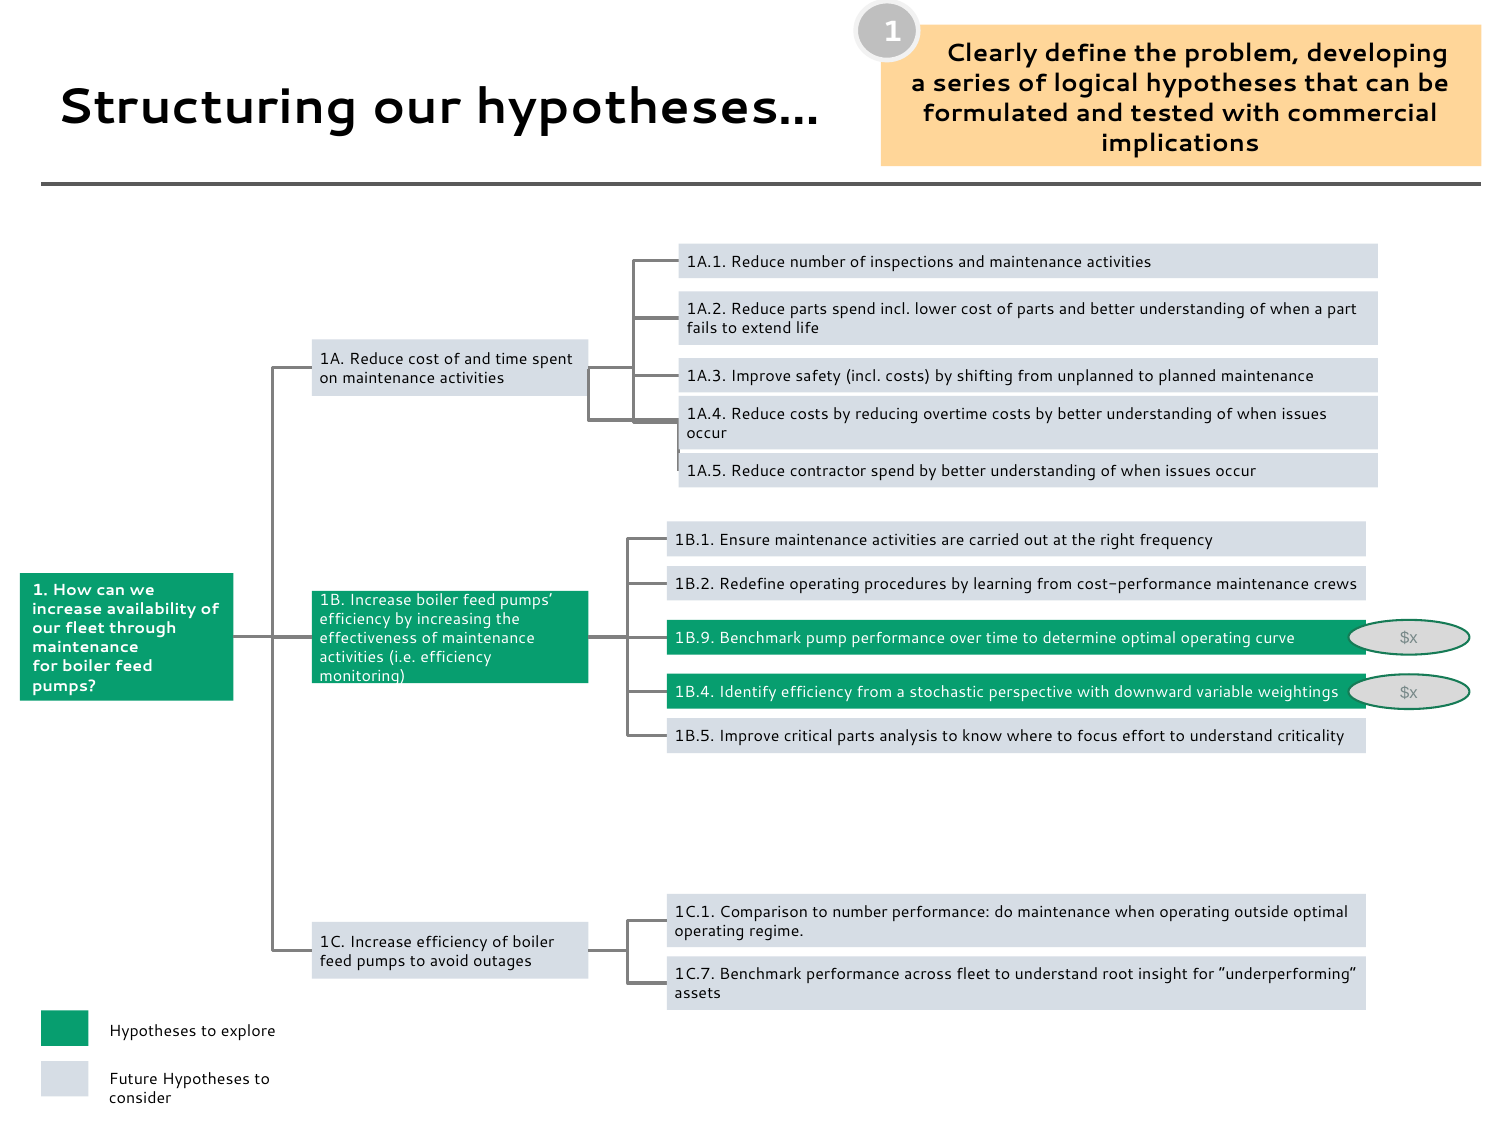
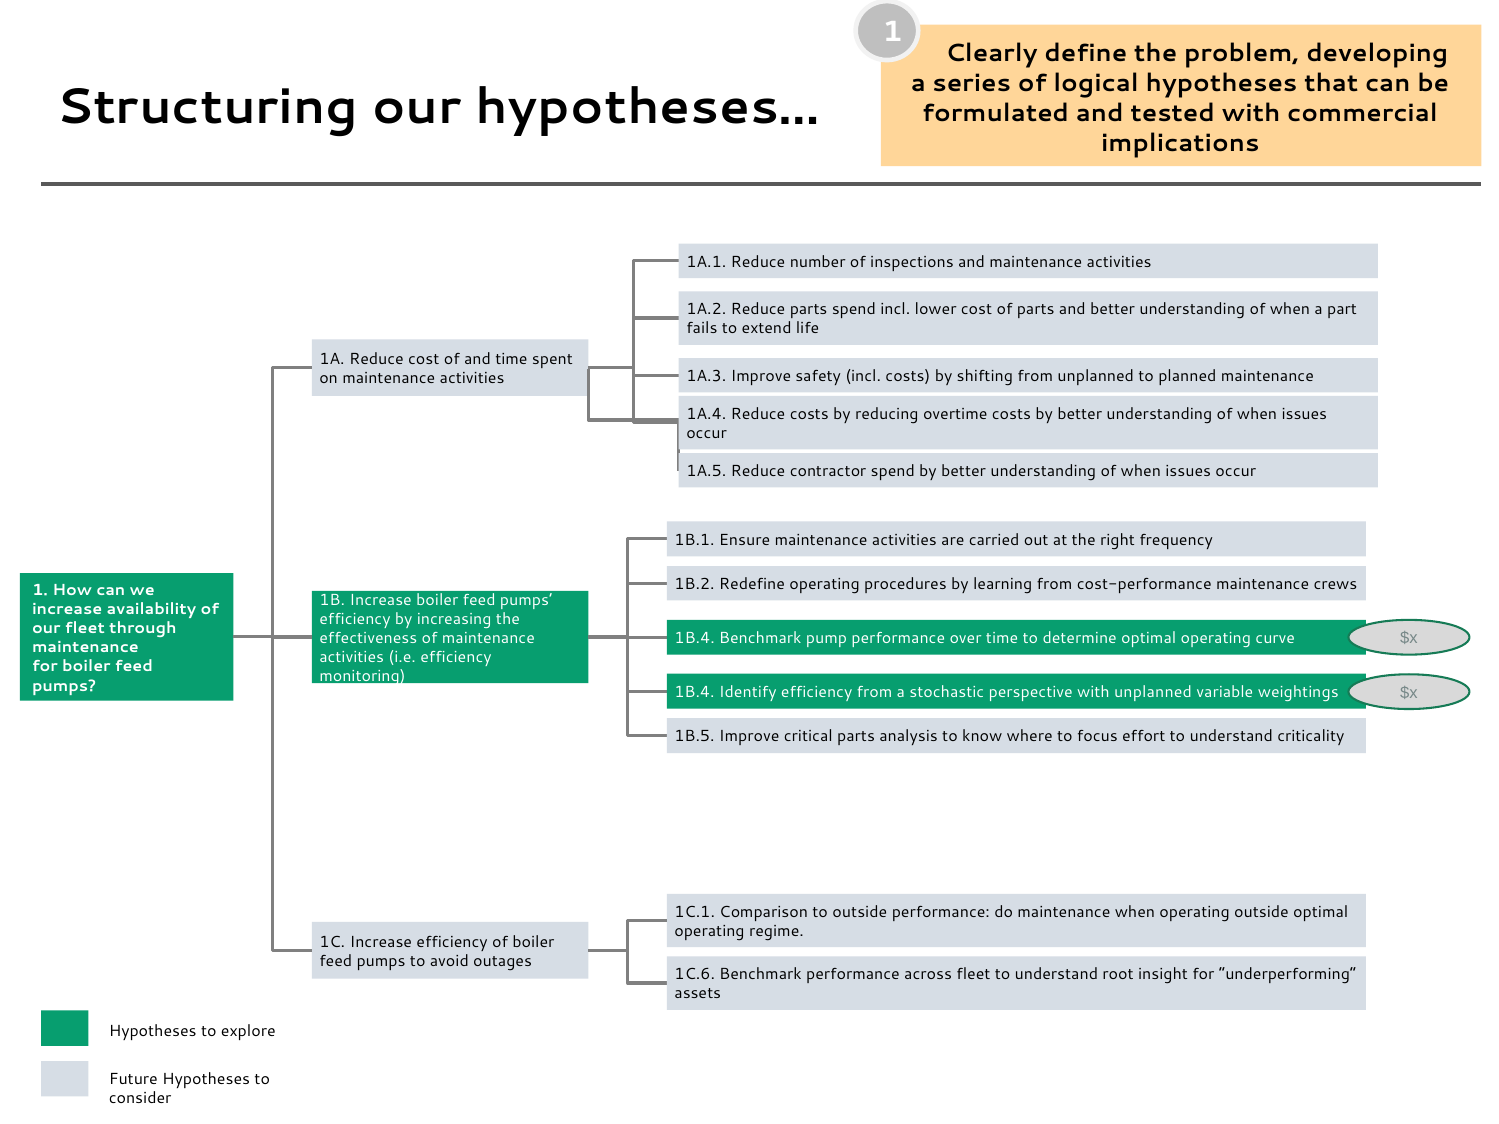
1B.9 at (695, 638): 1B.9 -> 1B.4
with downward: downward -> unplanned
to number: number -> outside
1C.7: 1C.7 -> 1C.6
